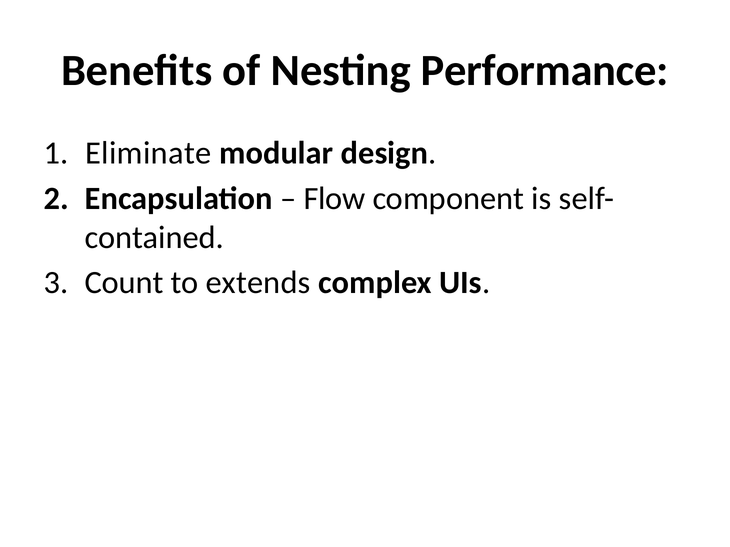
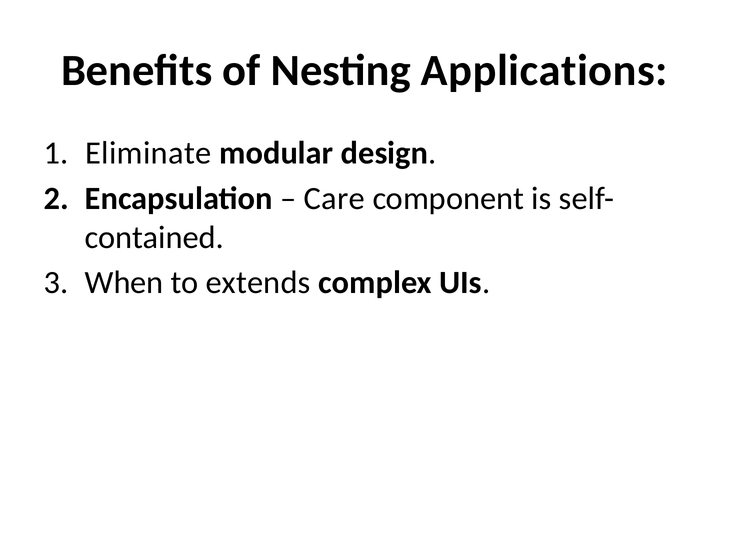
Performance: Performance -> Applications
Flow: Flow -> Care
Count: Count -> When
